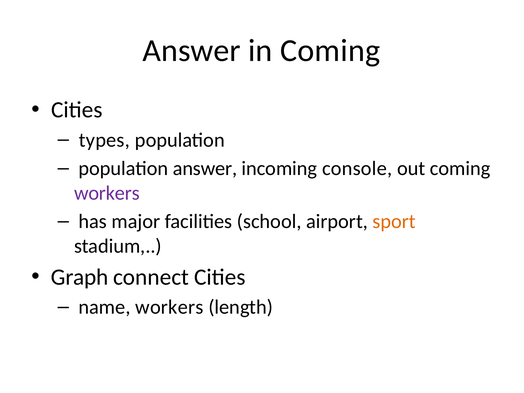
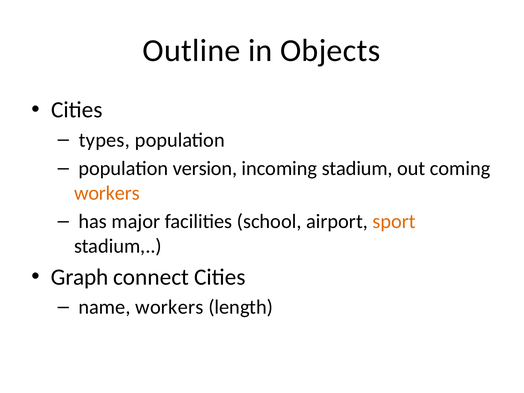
Answer at (192, 51): Answer -> Outline
in Coming: Coming -> Objects
population answer: answer -> version
incoming console: console -> stadium
workers at (107, 193) colour: purple -> orange
